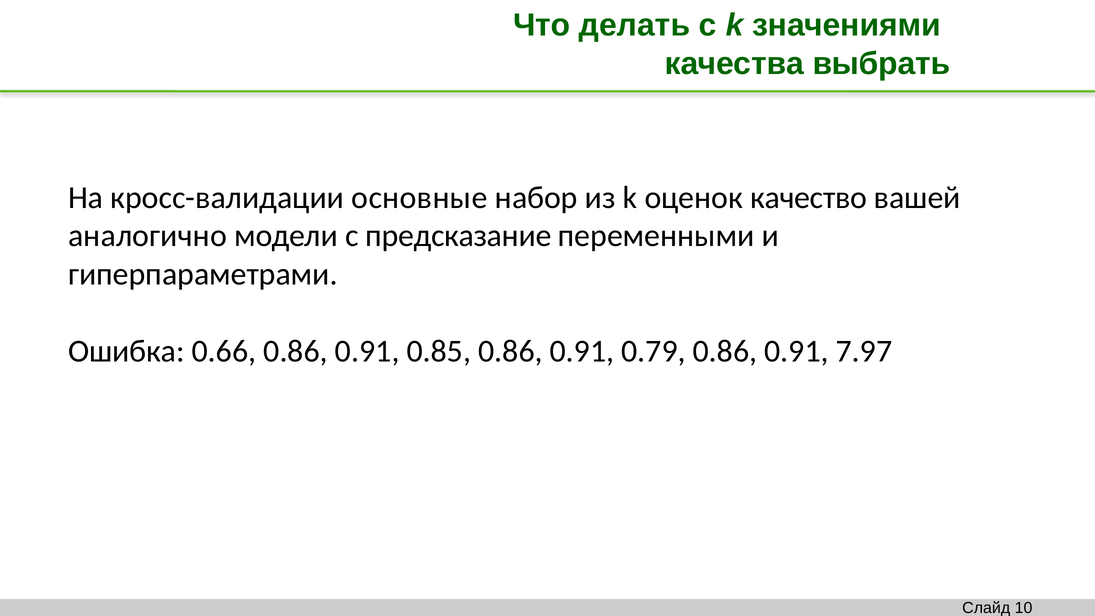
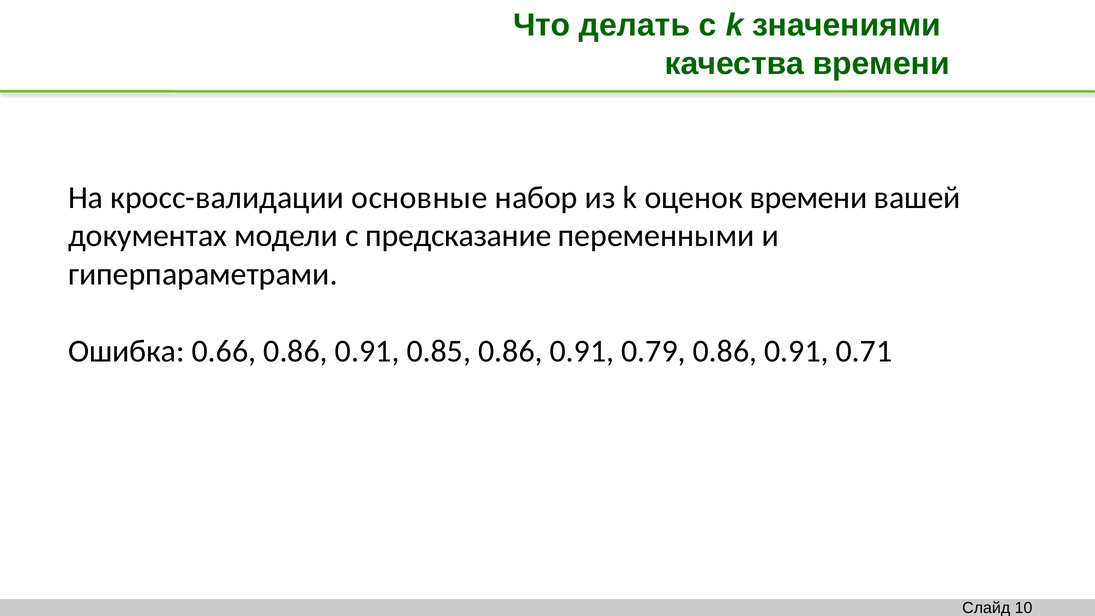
качества выбрать: выбрать -> времени
оценок качество: качество -> времени
аналогично: аналогично -> документах
7.97: 7.97 -> 0.71
